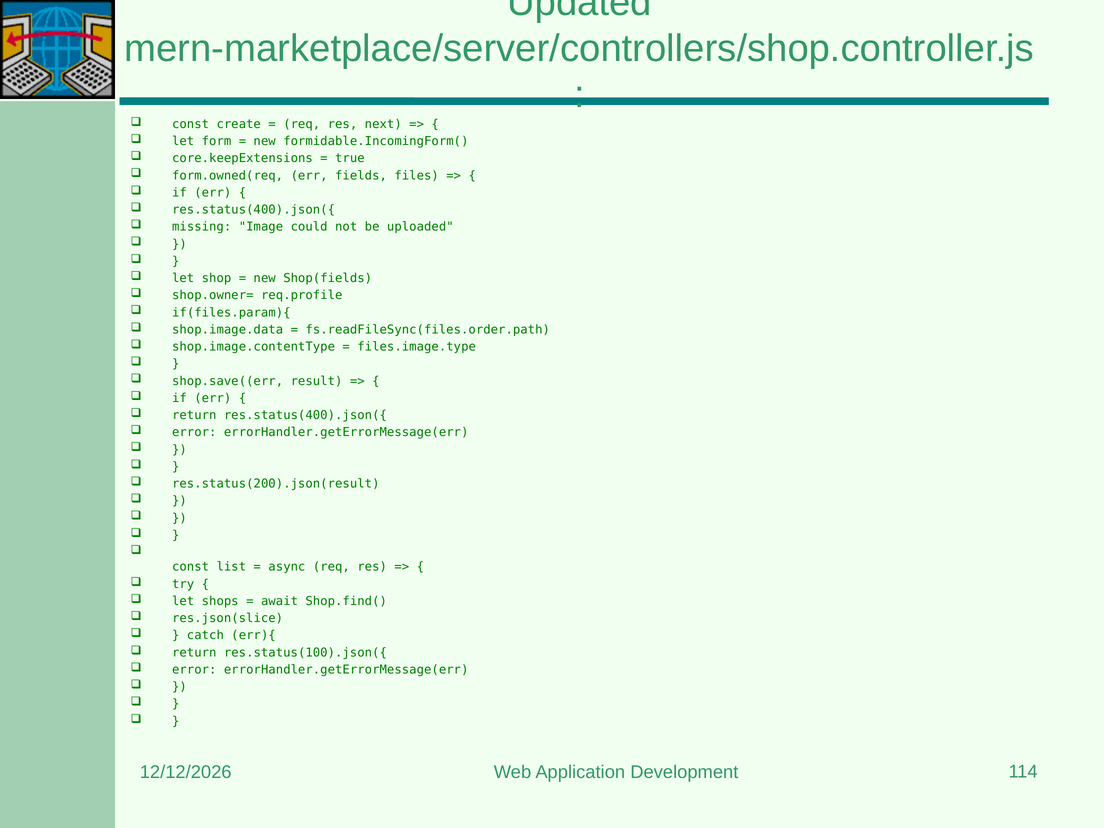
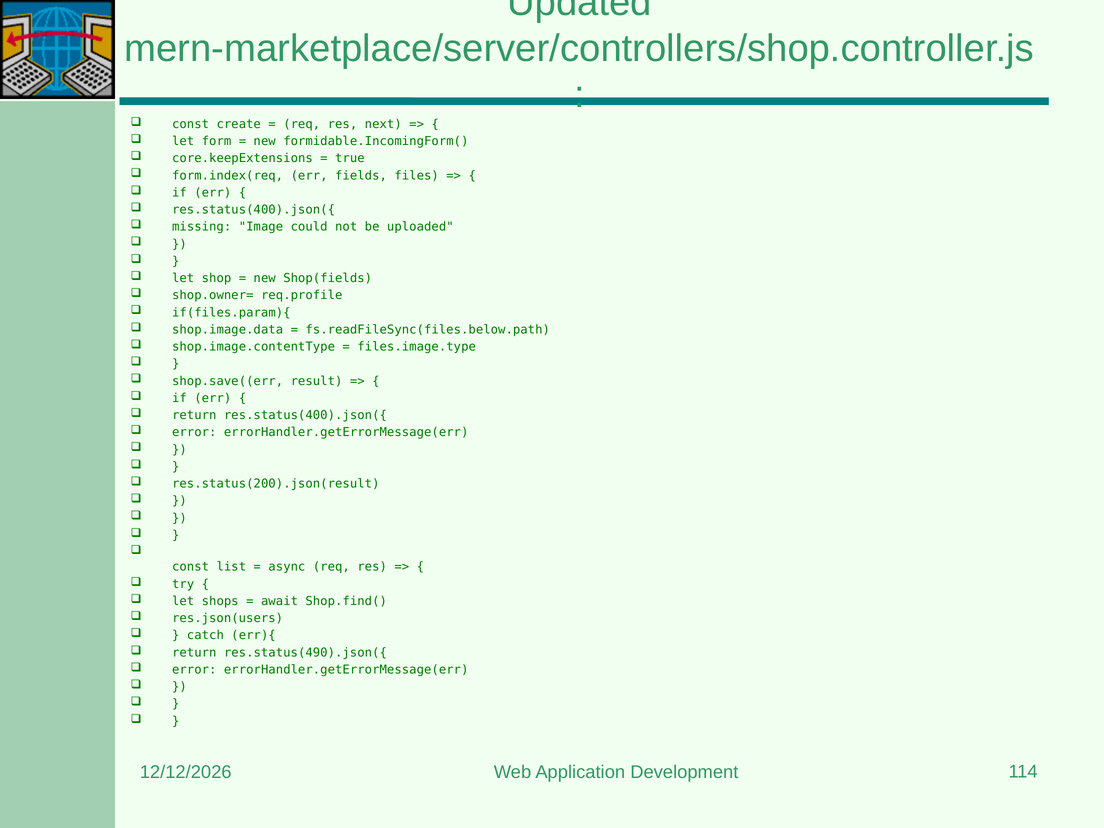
form.owned(req: form.owned(req -> form.index(req
fs.readFileSync(files.order.path: fs.readFileSync(files.order.path -> fs.readFileSync(files.below.path
res.json(slice: res.json(slice -> res.json(users
res.status(100).json({: res.status(100).json({ -> res.status(490).json({
